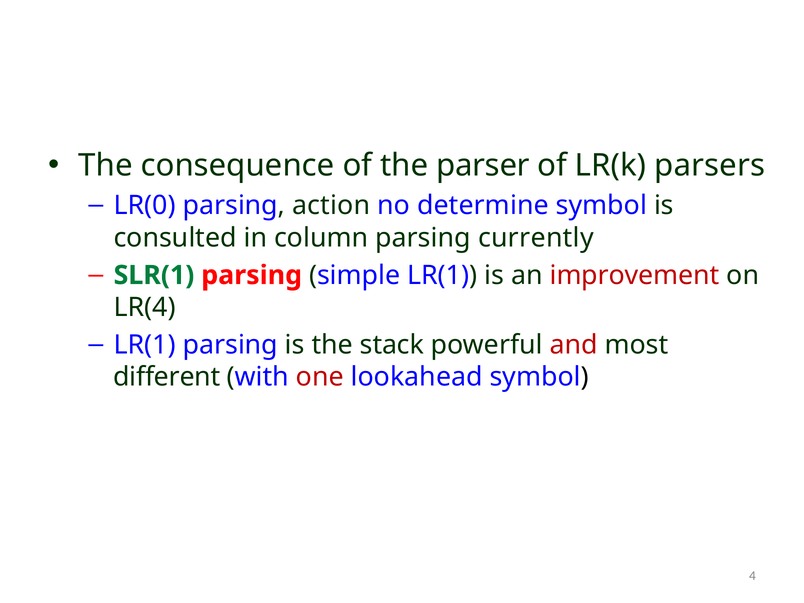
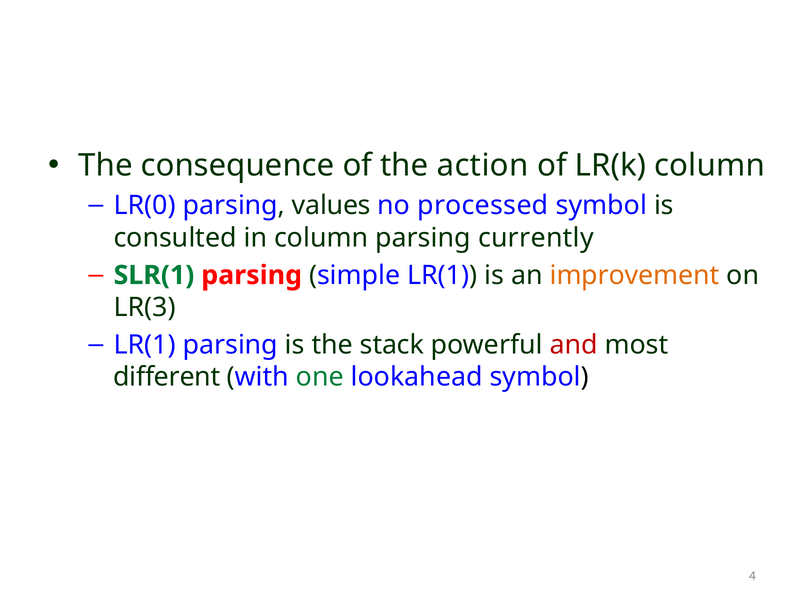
parser: parser -> action
LR(k parsers: parsers -> column
action: action -> values
determine: determine -> processed
improvement colour: red -> orange
LR(4: LR(4 -> LR(3
one colour: red -> green
